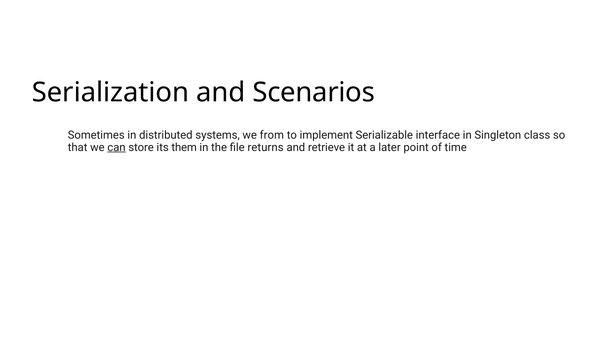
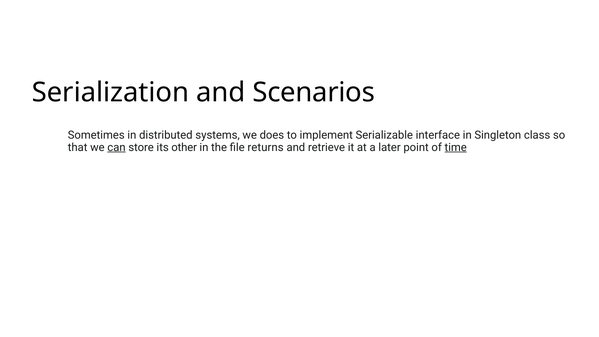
from: from -> does
them: them -> other
time underline: none -> present
